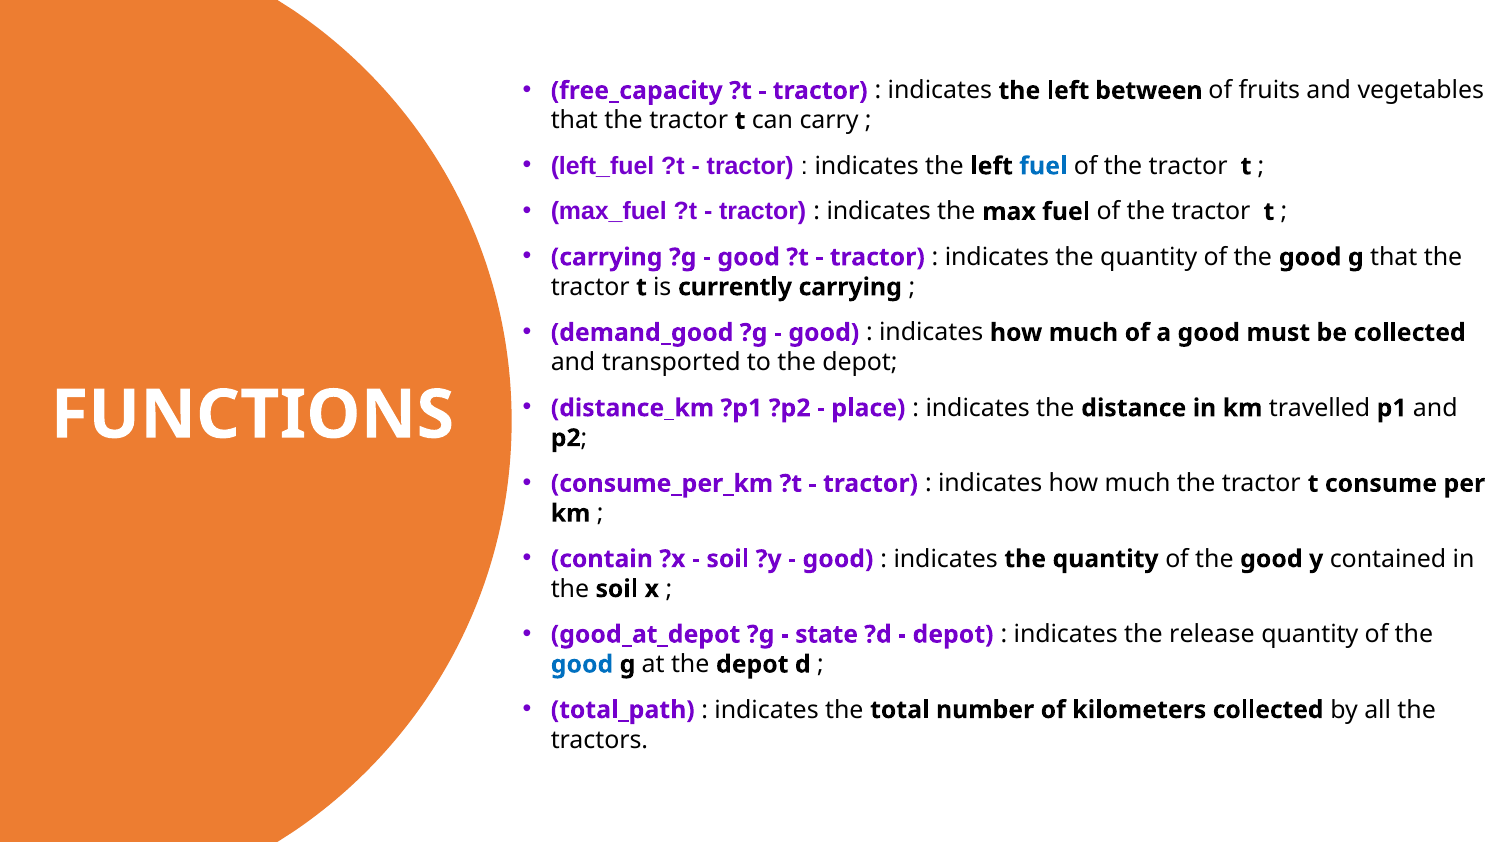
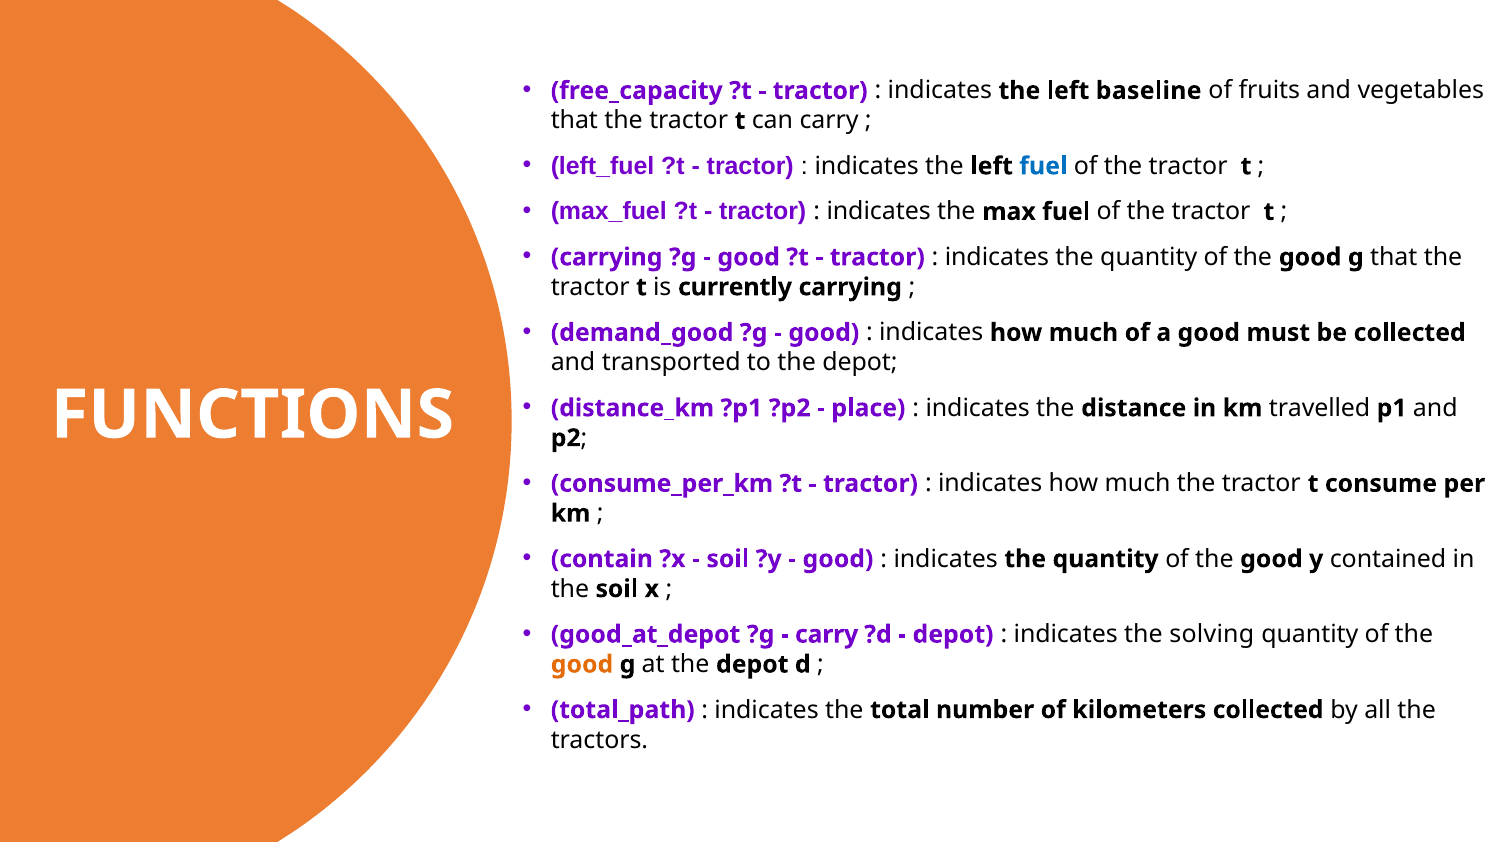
between: between -> baseline
state at (827, 634): state -> carry
release: release -> solving
good at (582, 664) colour: blue -> orange
